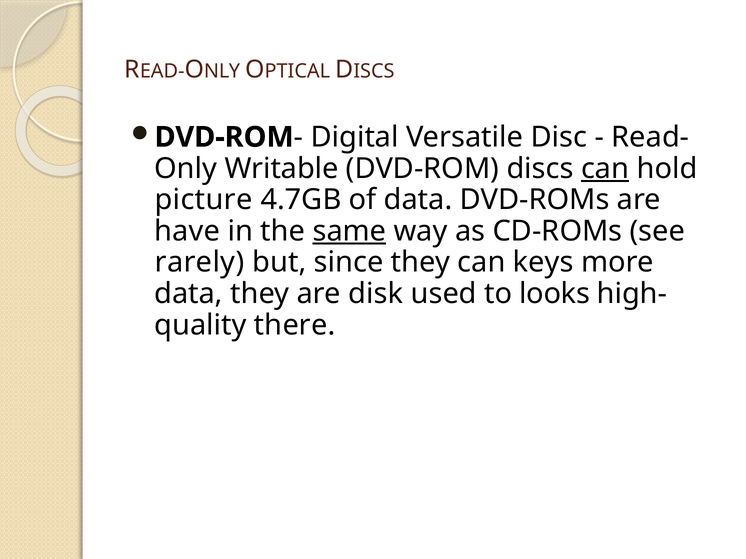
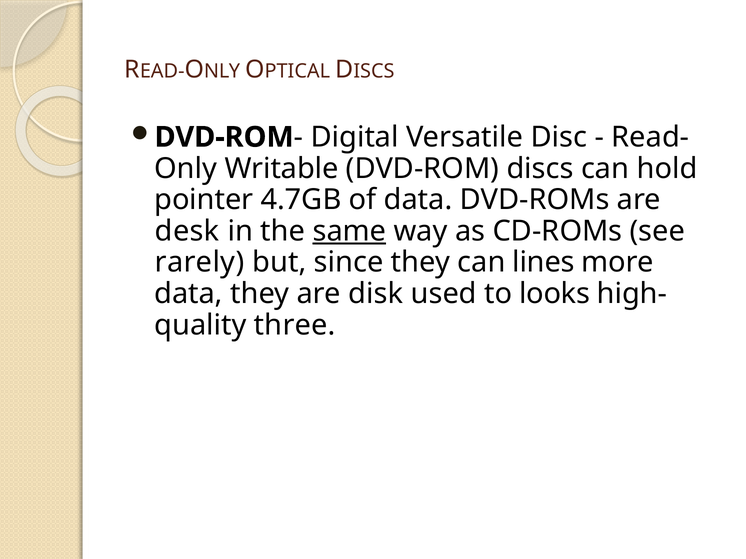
can at (605, 169) underline: present -> none
picture: picture -> pointer
have: have -> desk
keys: keys -> lines
there: there -> three
